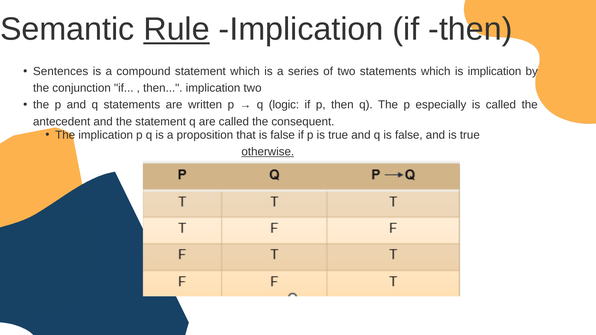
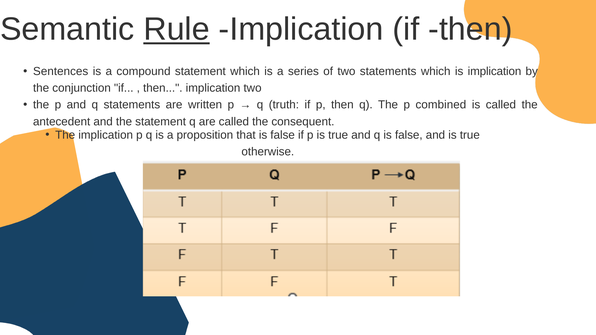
logic: logic -> truth
especially: especially -> combined
otherwise underline: present -> none
